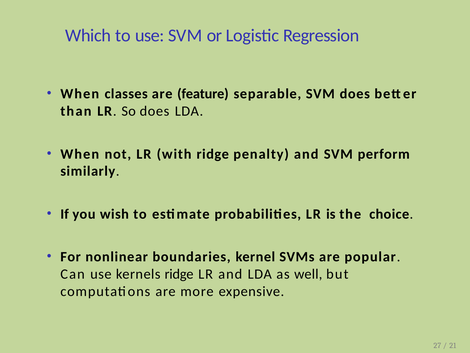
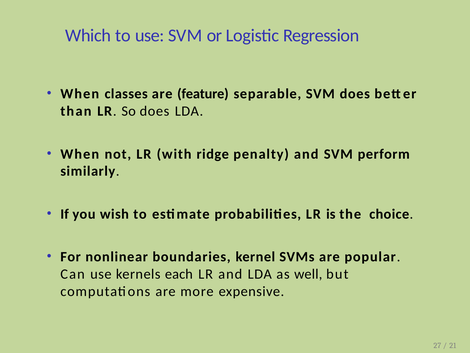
kernels ridge: ridge -> each
